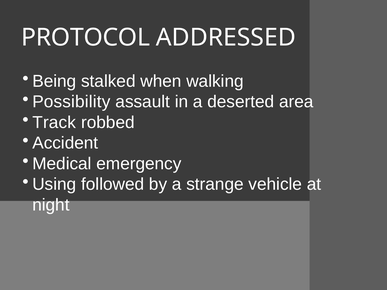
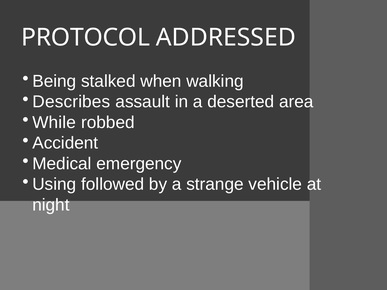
Possibility: Possibility -> Describes
Track: Track -> While
